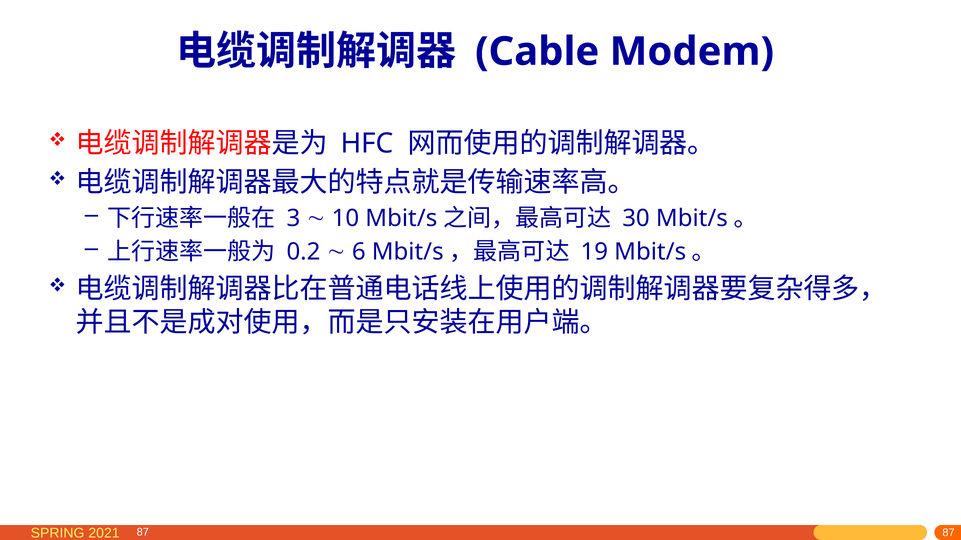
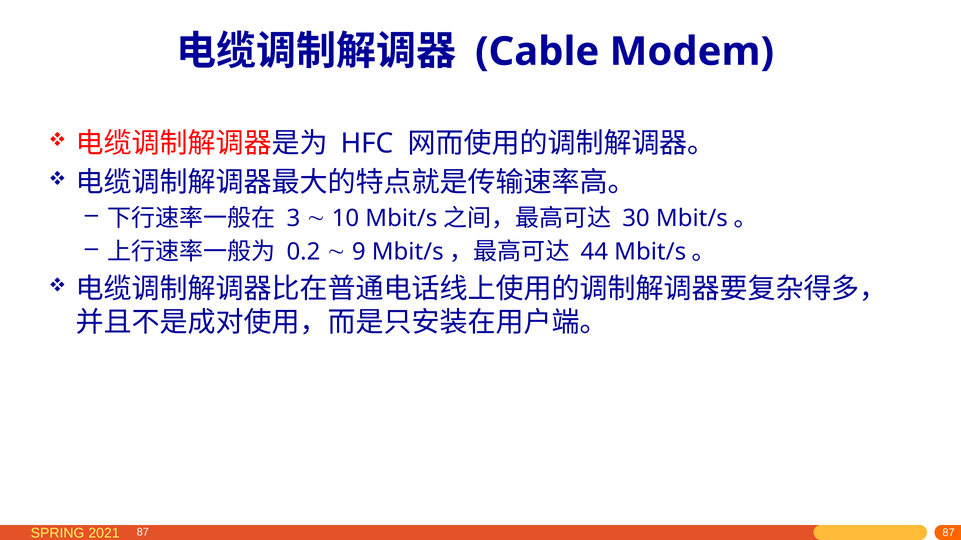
6: 6 -> 9
19: 19 -> 44
